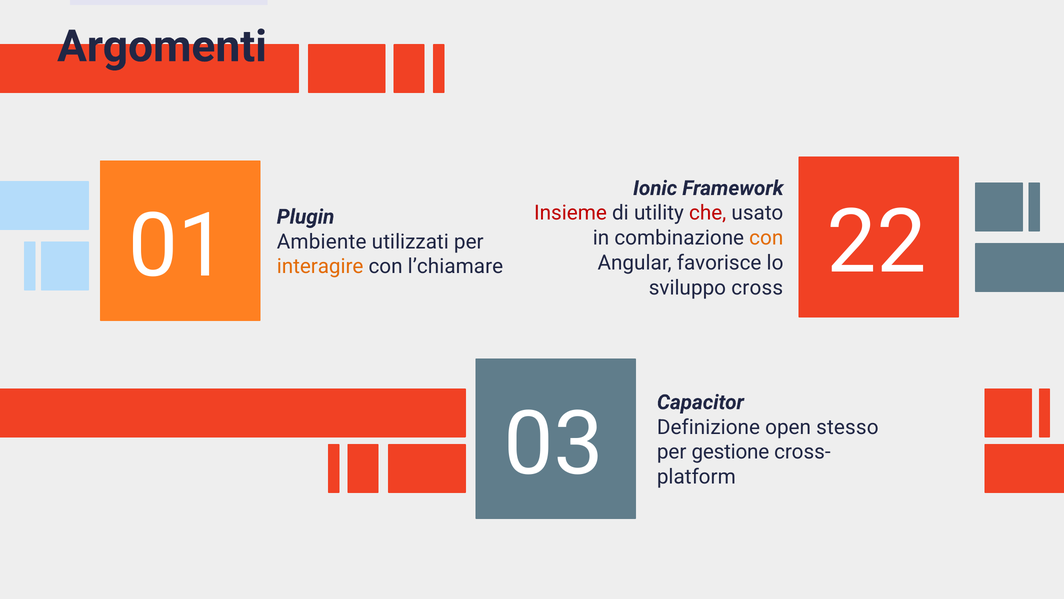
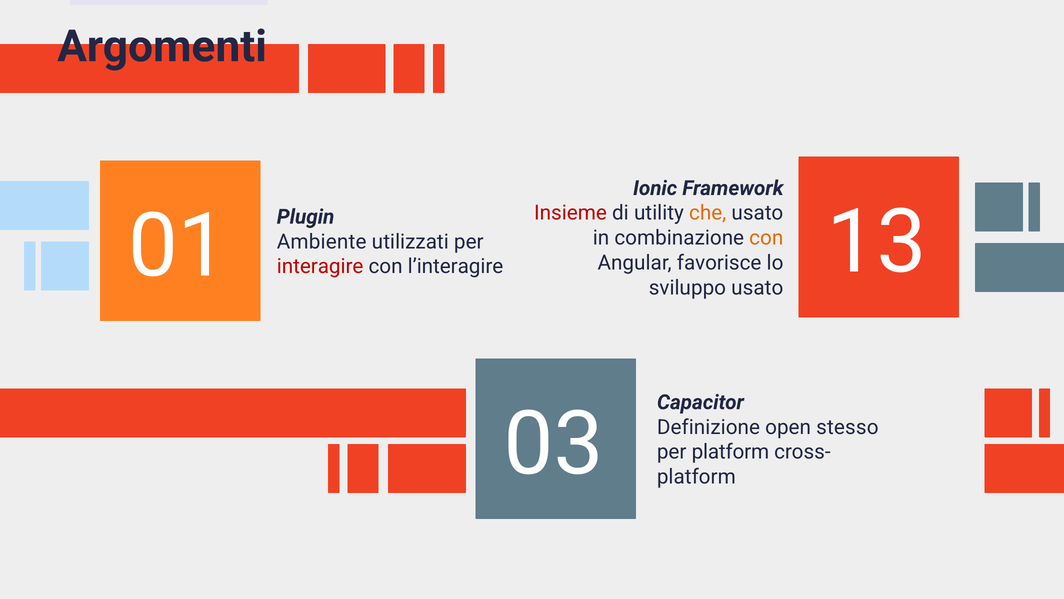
che colour: red -> orange
22: 22 -> 13
interagire colour: orange -> red
l’chiamare: l’chiamare -> l’interagire
sviluppo cross: cross -> usato
per gestione: gestione -> platform
